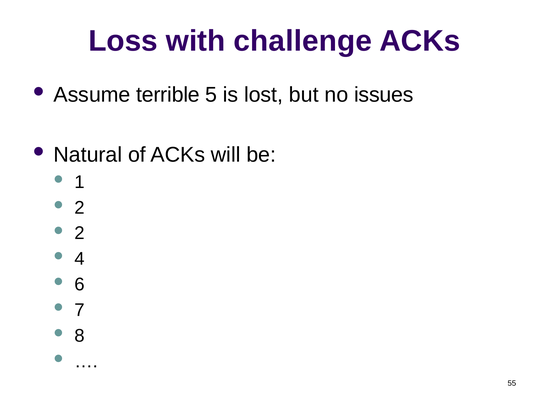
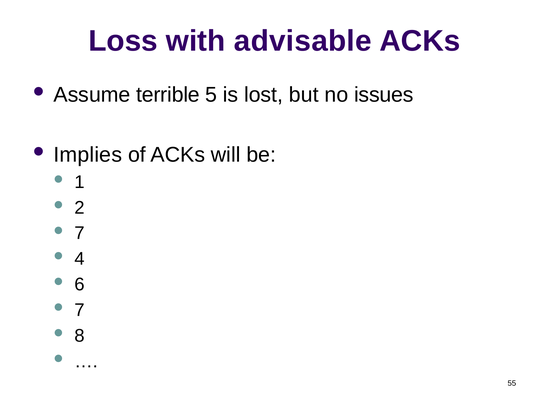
challenge: challenge -> advisable
Natural: Natural -> Implies
2 at (80, 233): 2 -> 7
